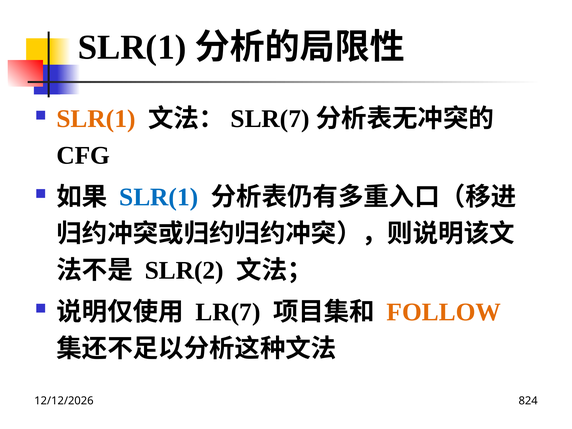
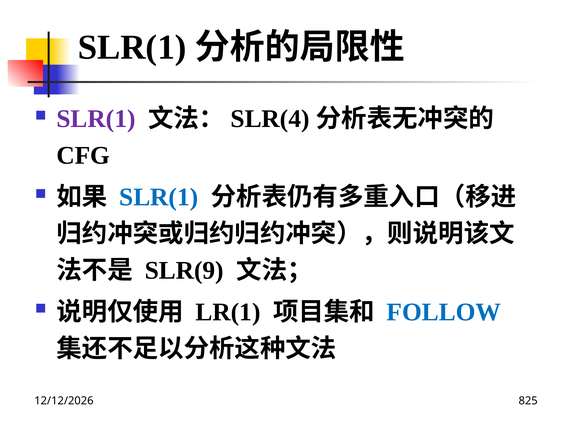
SLR(1 at (96, 119) colour: orange -> purple
SLR(7: SLR(7 -> SLR(4
SLR(2: SLR(2 -> SLR(9
LR(7: LR(7 -> LR(1
FOLLOW colour: orange -> blue
824: 824 -> 825
